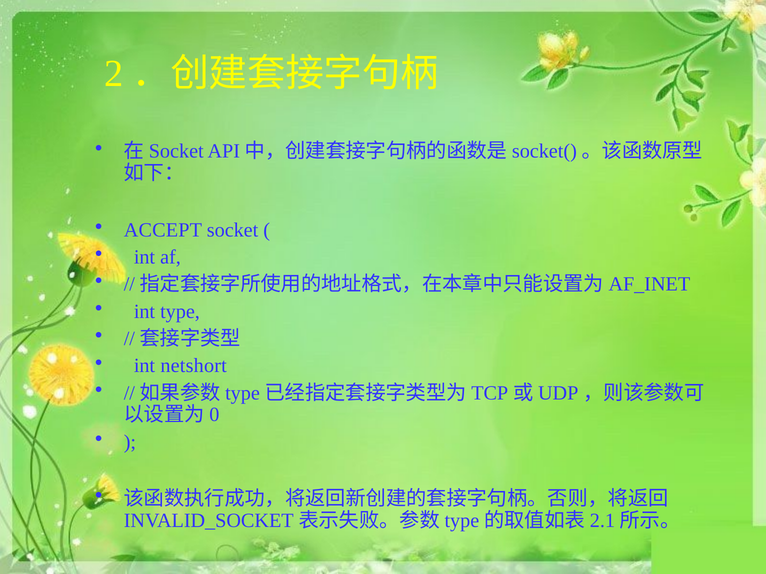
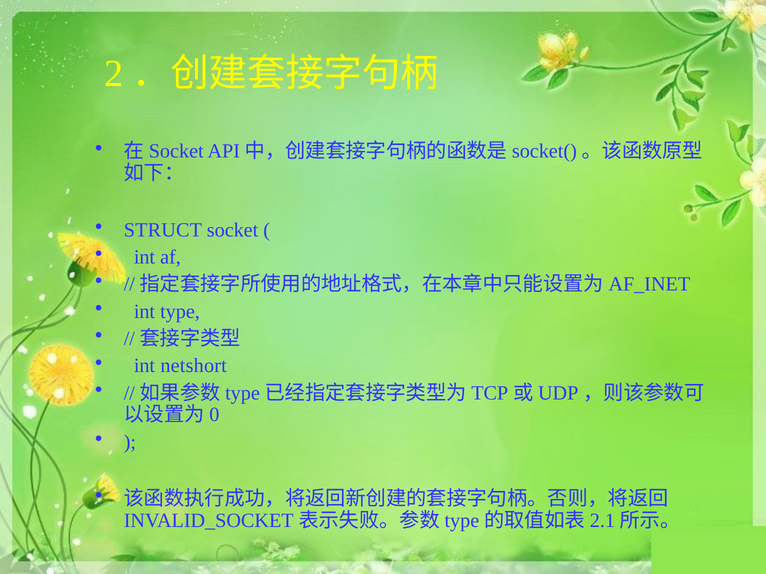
ACCEPT: ACCEPT -> STRUCT
